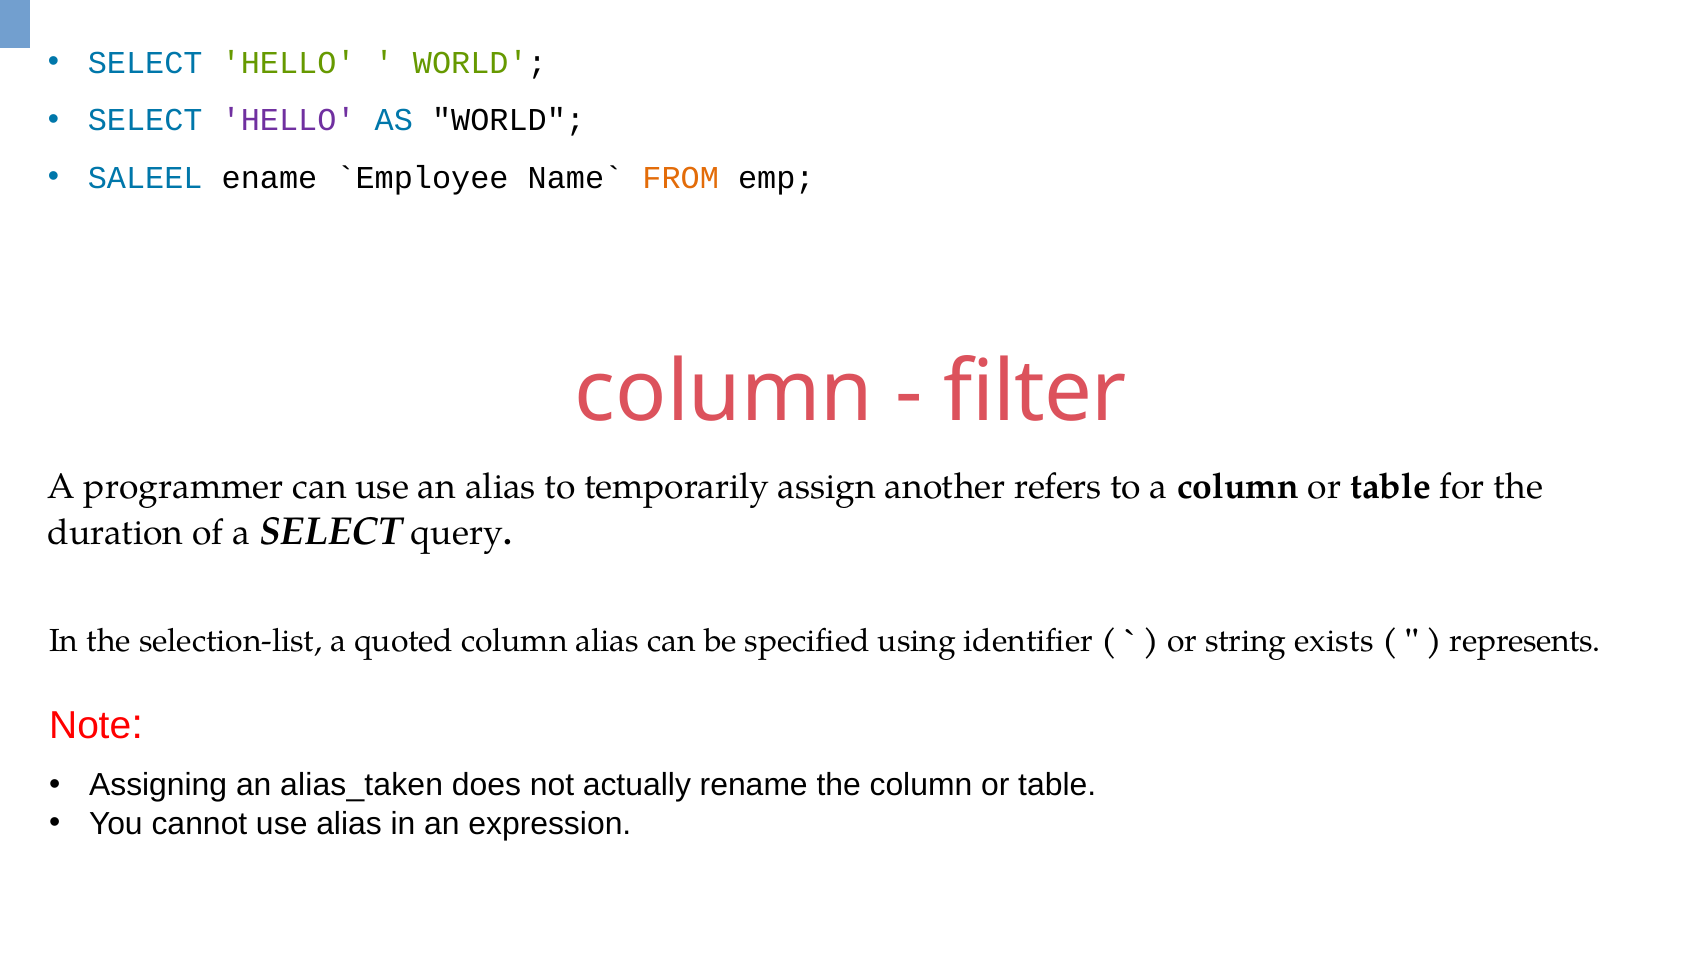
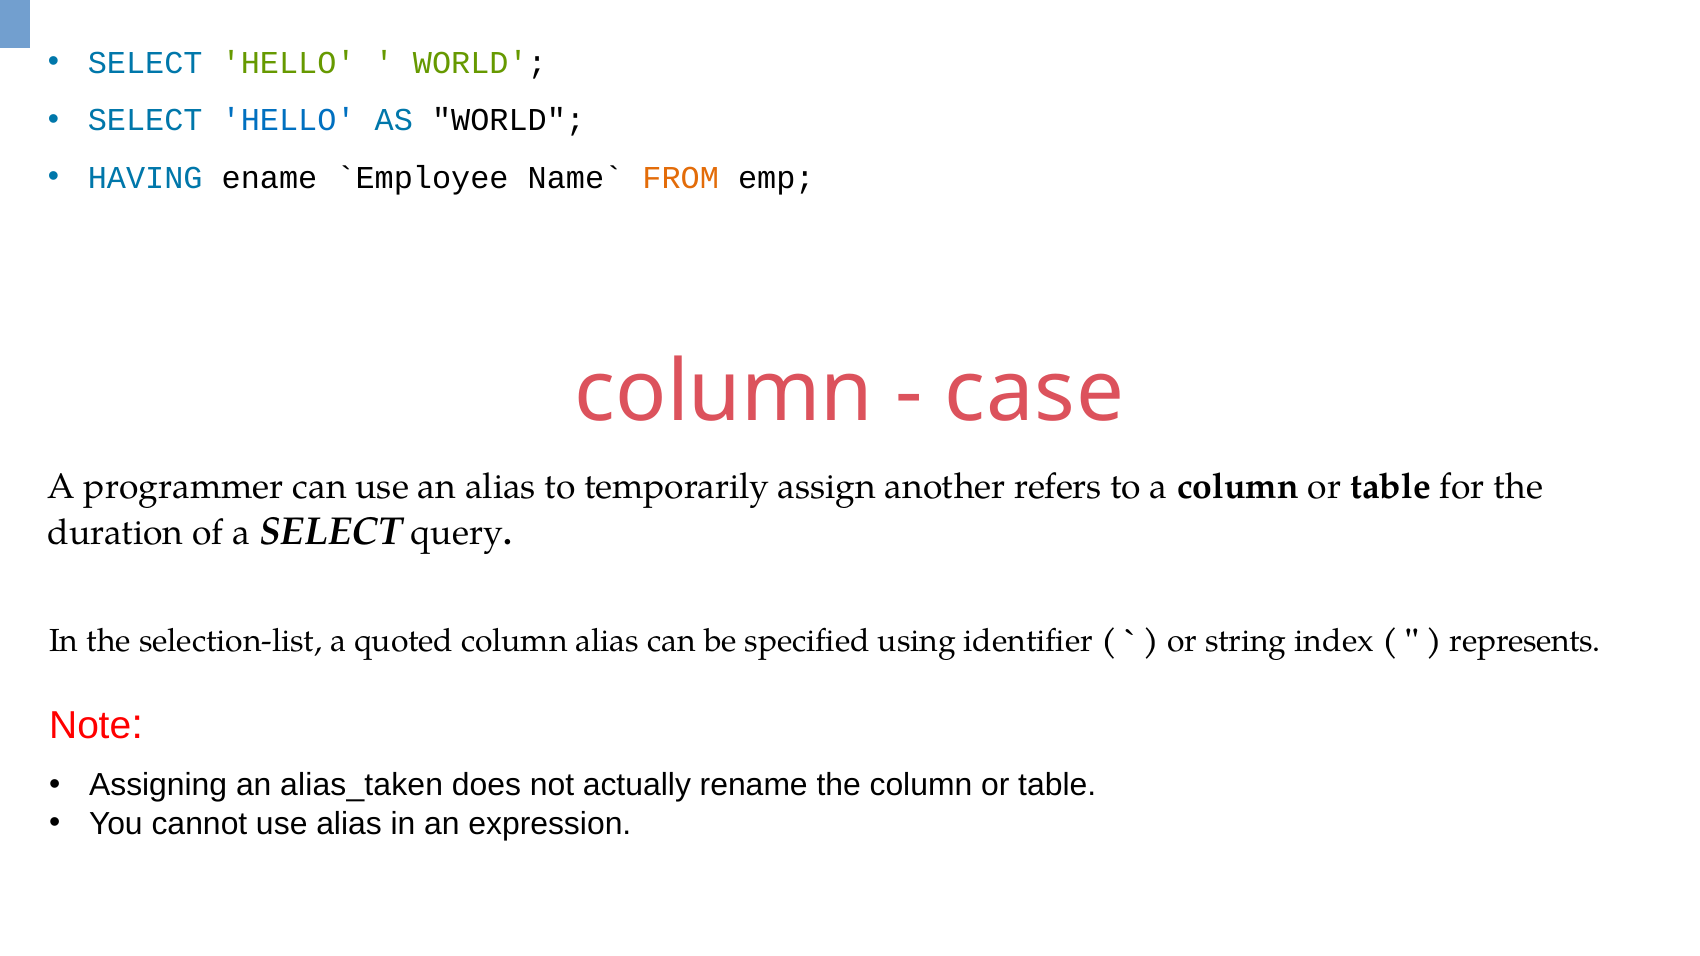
HELLO at (289, 120) colour: purple -> blue
SALEEL: SALEEL -> HAVING
filter: filter -> case
exists: exists -> index
